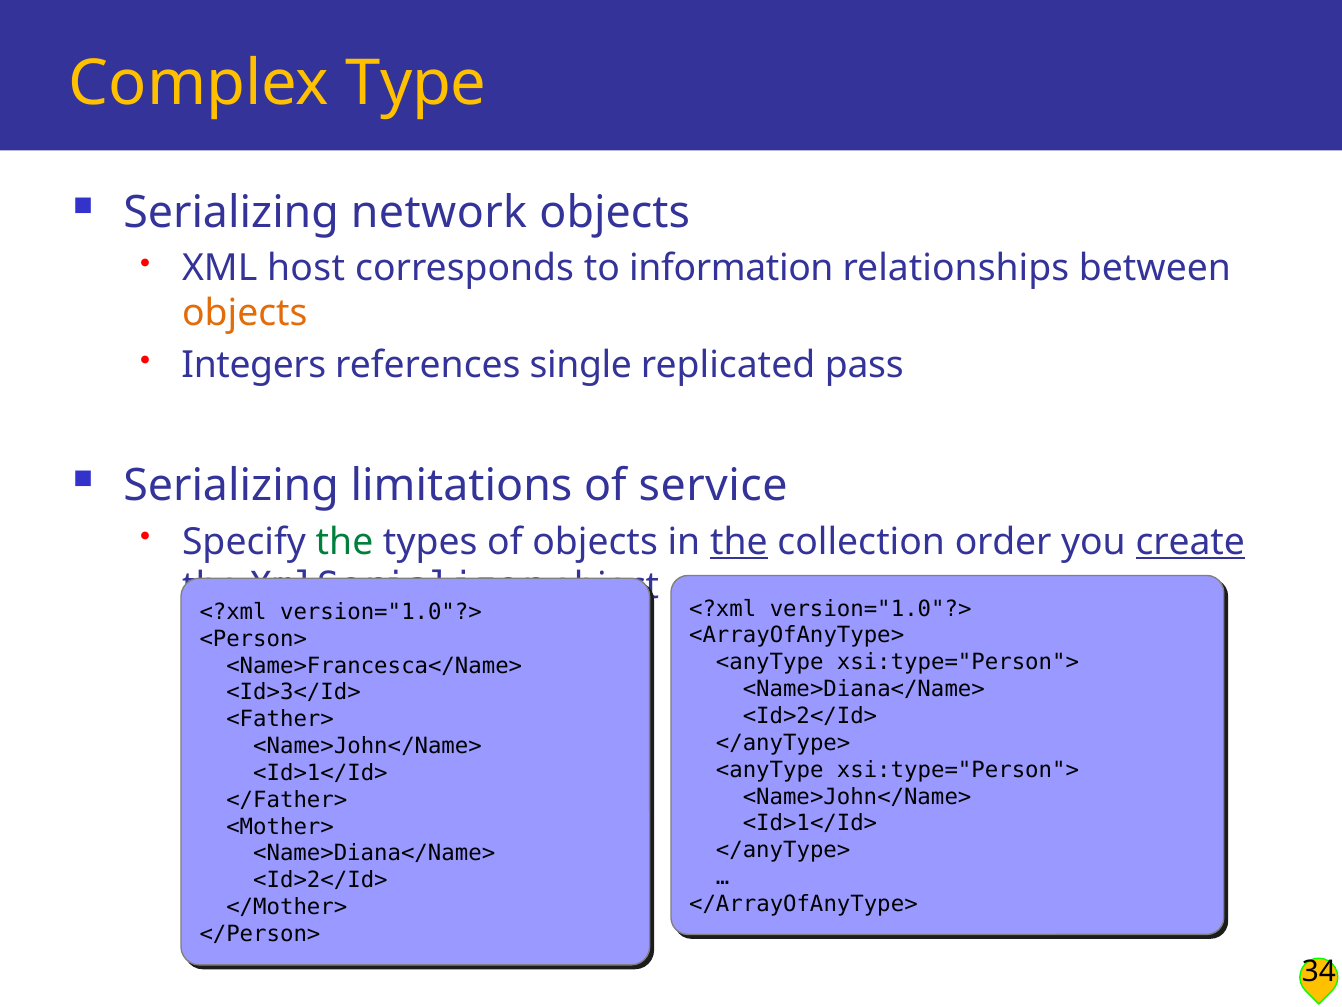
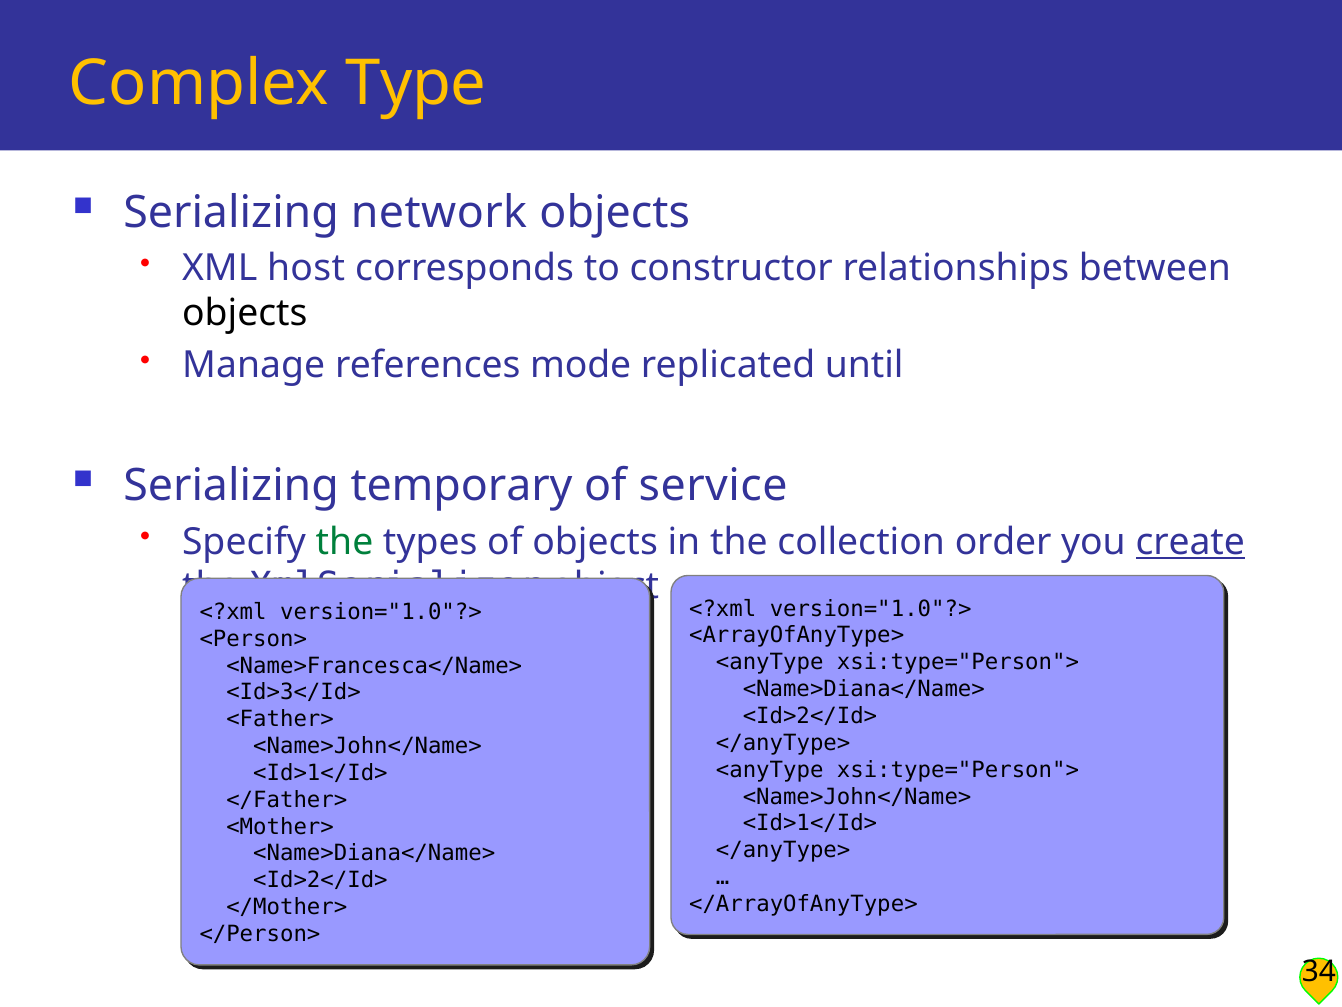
information: information -> constructor
objects at (245, 313) colour: orange -> black
Integers: Integers -> Manage
single: single -> mode
pass: pass -> until
limitations: limitations -> temporary
the at (739, 541) underline: present -> none
